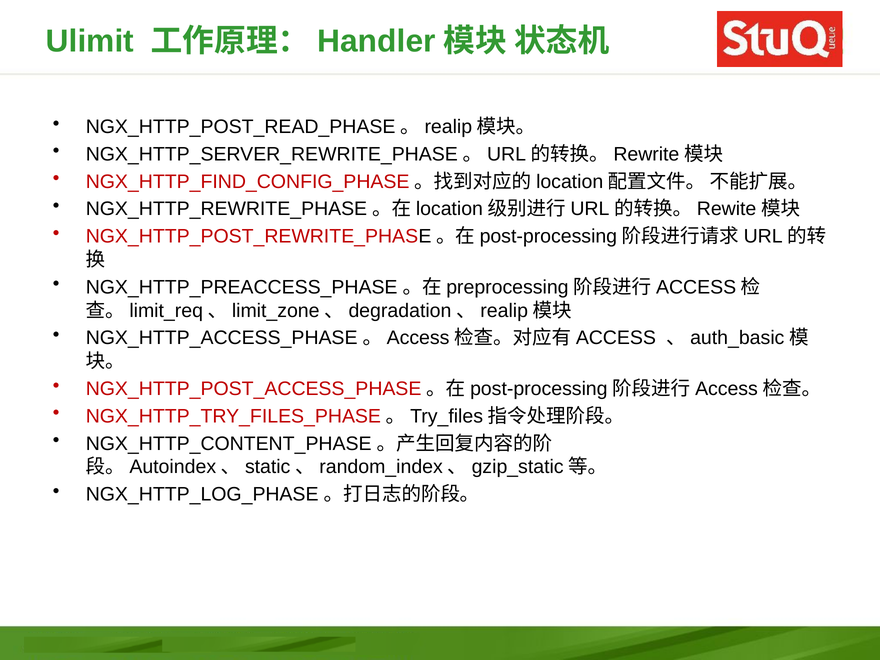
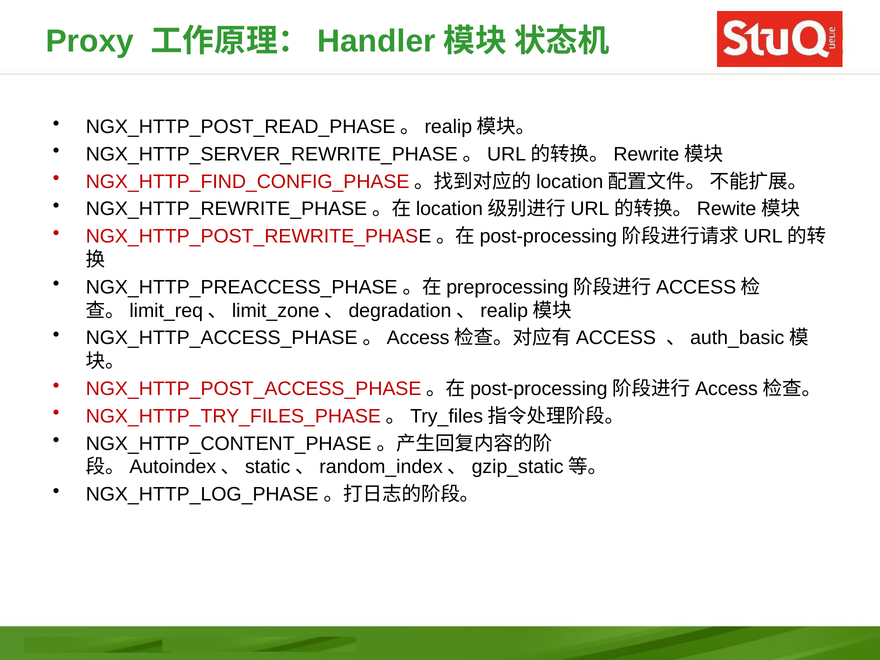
Ulimit: Ulimit -> Proxy
